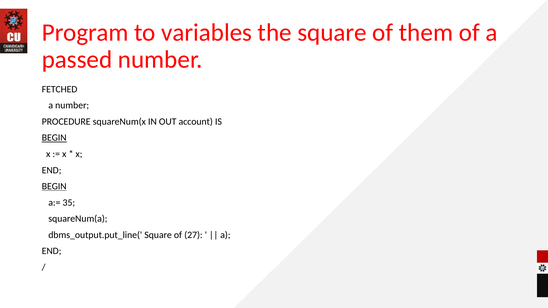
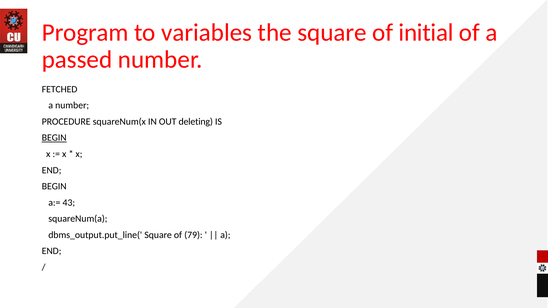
them: them -> initial
account: account -> deleting
BEGIN at (54, 186) underline: present -> none
35: 35 -> 43
27: 27 -> 79
